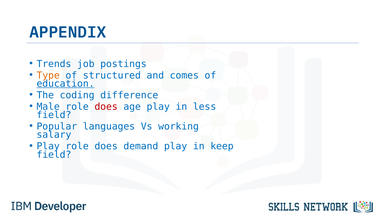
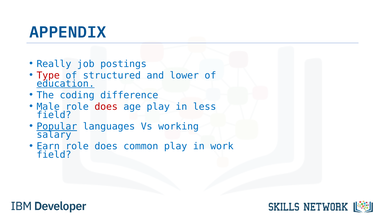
Trends: Trends -> Really
Type colour: orange -> red
comes: comes -> lower
Popular underline: none -> present
Play at (48, 147): Play -> Earn
demand: demand -> common
keep: keep -> work
